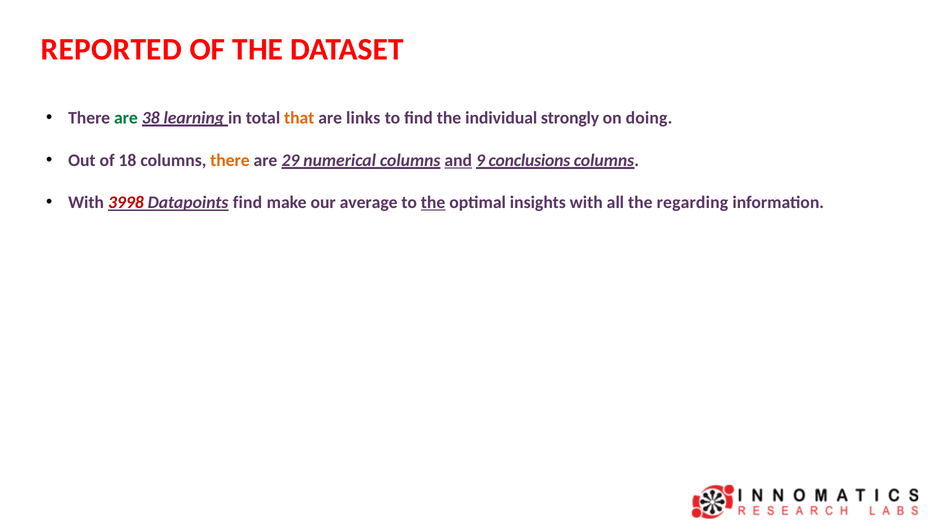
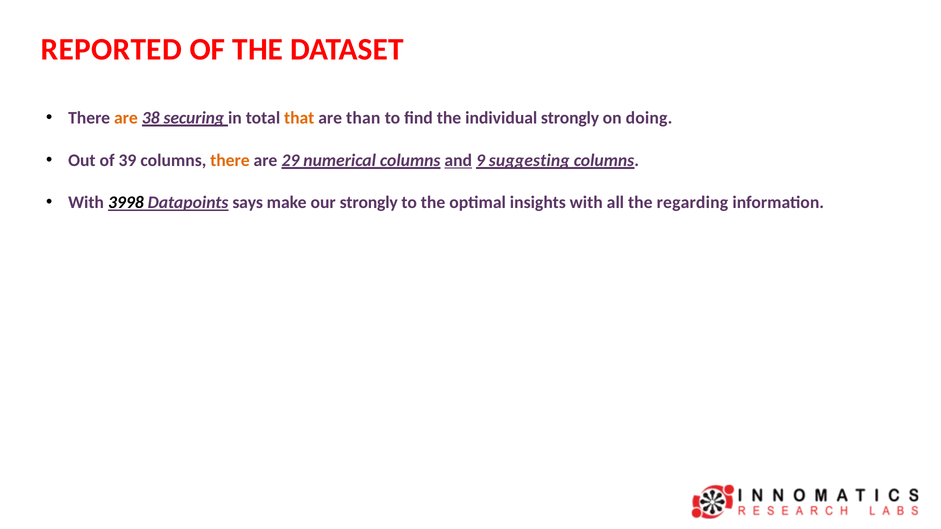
are at (126, 118) colour: green -> orange
learning: learning -> securing
links: links -> than
18: 18 -> 39
conclusions: conclusions -> suggesting
3998 colour: red -> black
Datapoints find: find -> says
our average: average -> strongly
the at (433, 203) underline: present -> none
